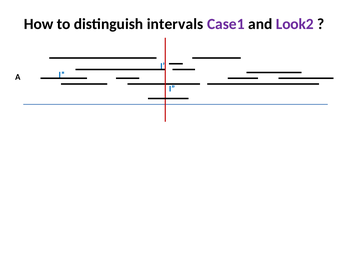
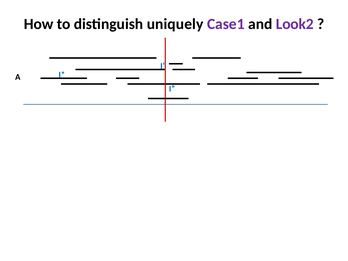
intervals: intervals -> uniquely
